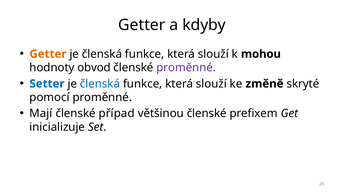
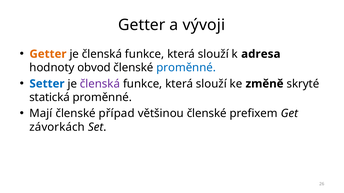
kdyby: kdyby -> vývoji
mohou: mohou -> adresa
proměnné at (186, 68) colour: purple -> blue
členská at (100, 84) colour: blue -> purple
pomocí: pomocí -> statická
inicializuje: inicializuje -> závorkách
